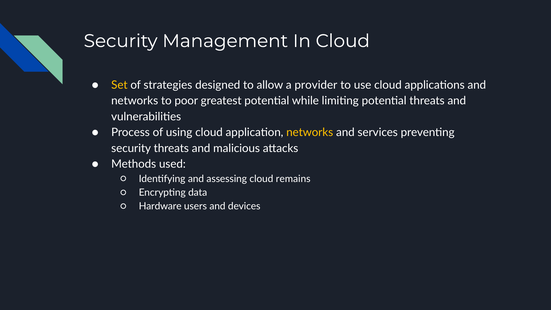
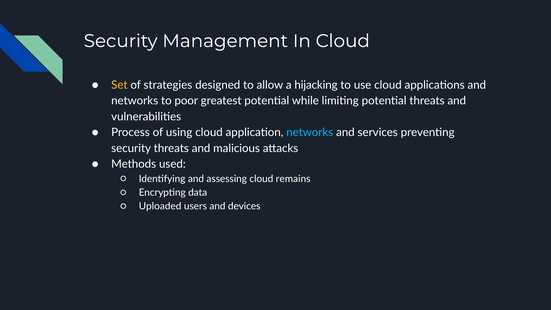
provider: provider -> hijacking
networks at (310, 132) colour: yellow -> light blue
Hardware: Hardware -> Uploaded
